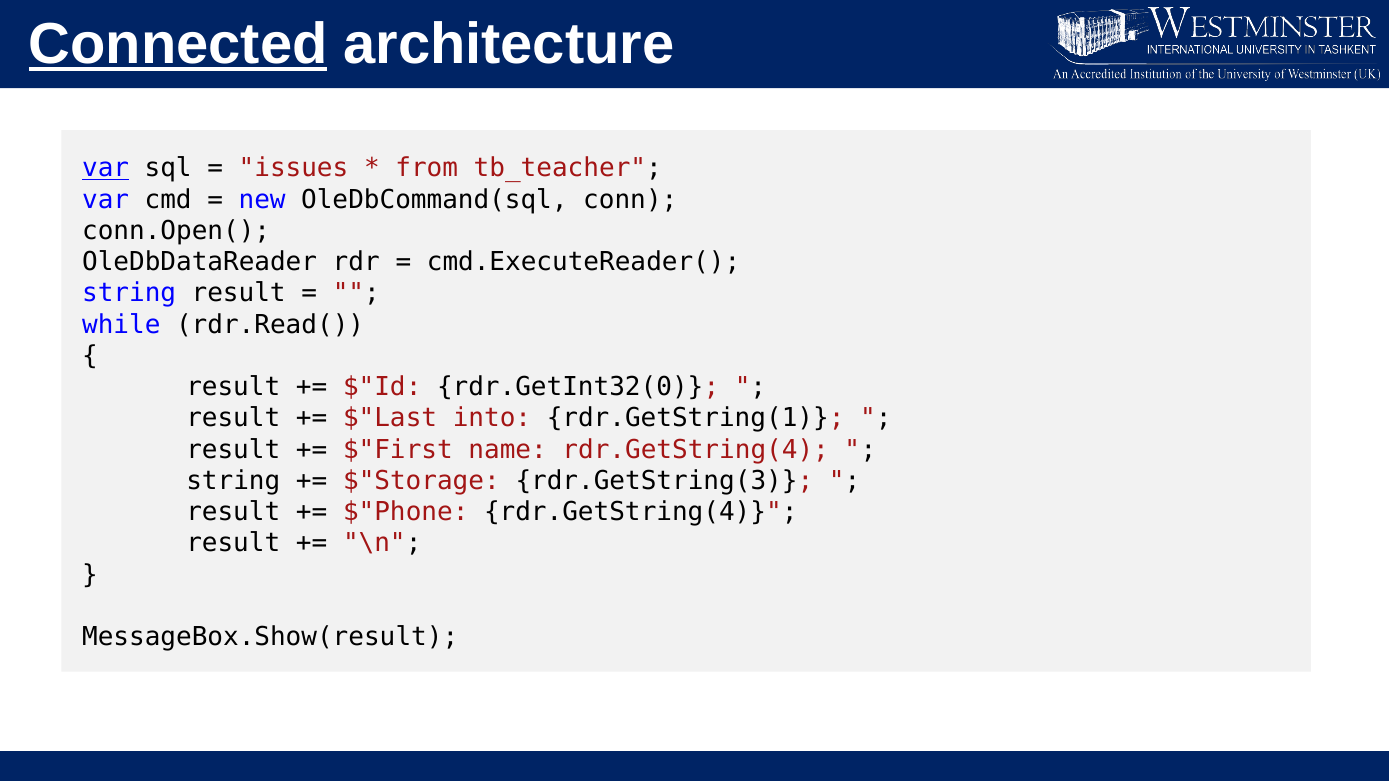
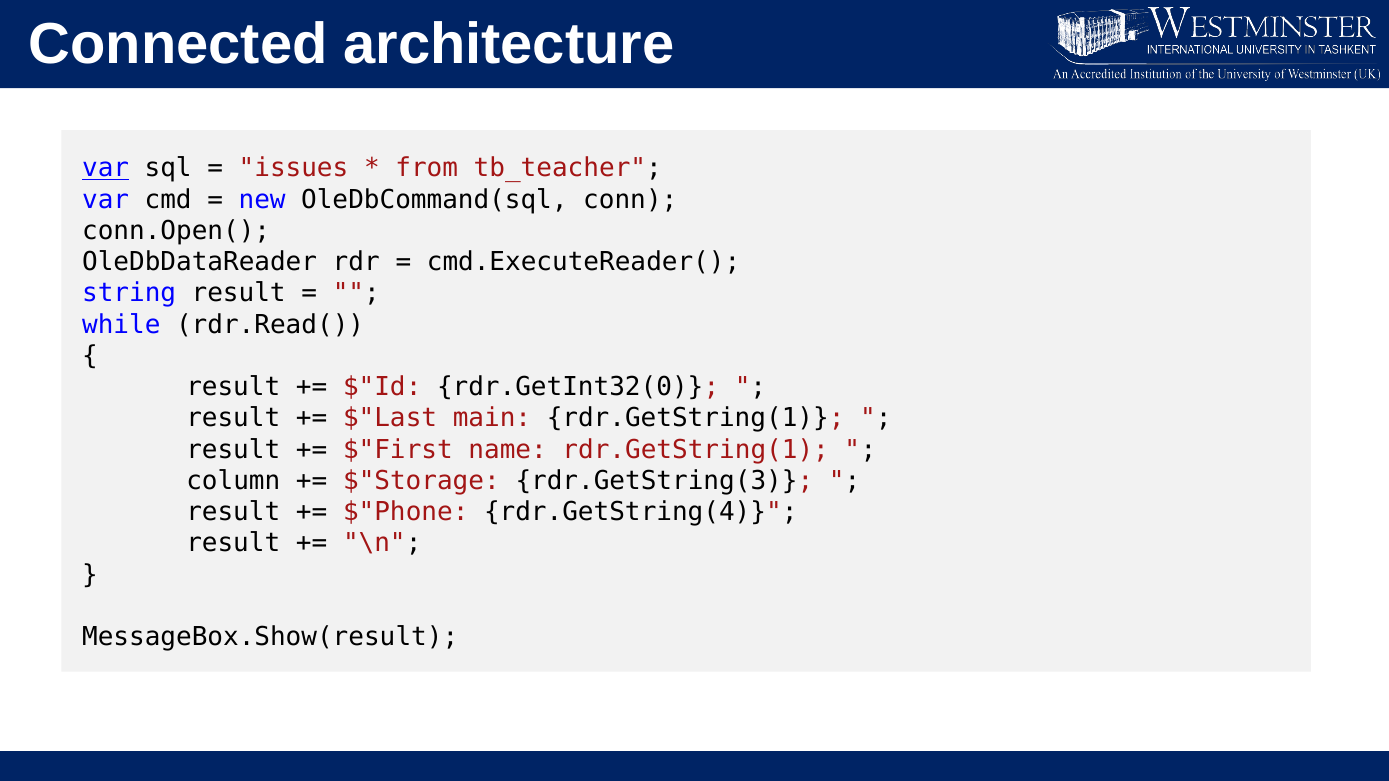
Connected underline: present -> none
into: into -> main
name rdr.GetString(4: rdr.GetString(4 -> rdr.GetString(1
string at (233, 481): string -> column
